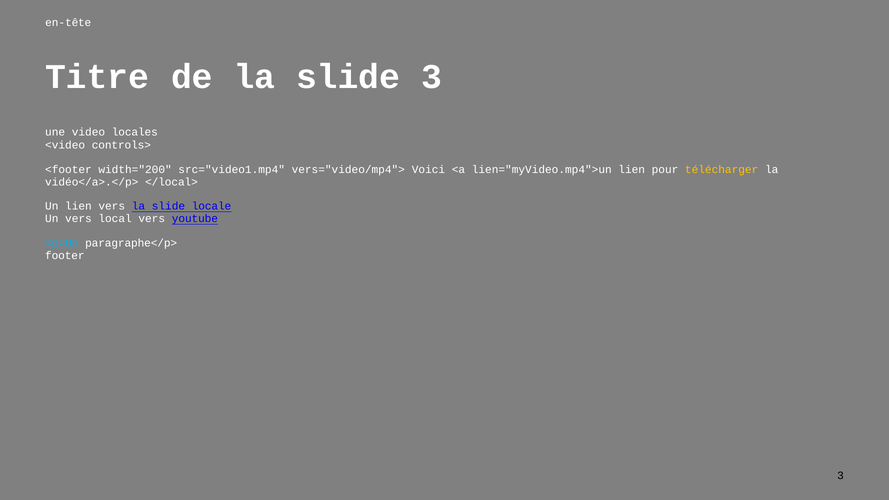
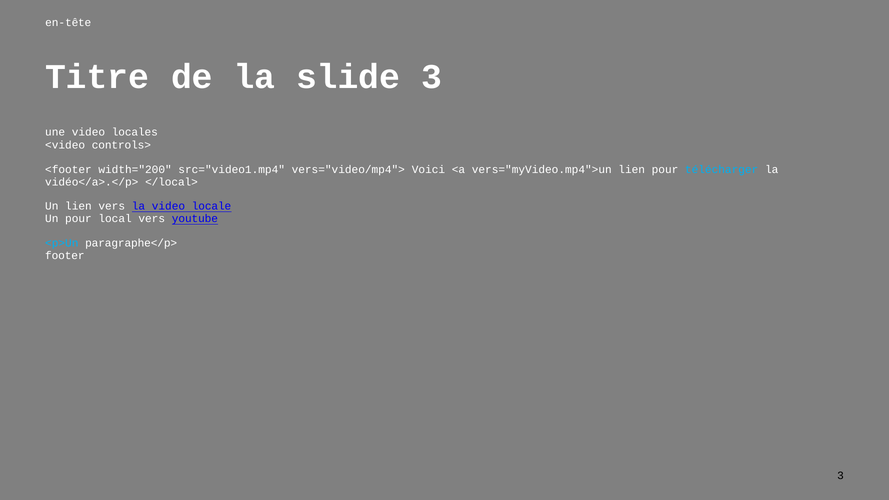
lien="myVideo.mp4">un: lien="myVideo.mp4">un -> vers="myVideo.mp4">un
télécharger colour: yellow -> light blue
vers la slide: slide -> video
Un vers: vers -> pour
